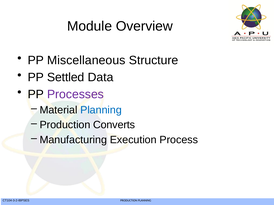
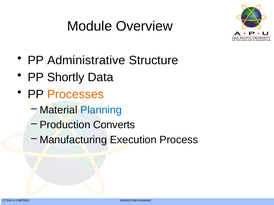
Miscellaneous: Miscellaneous -> Administrative
Settled: Settled -> Shortly
Processes colour: purple -> orange
